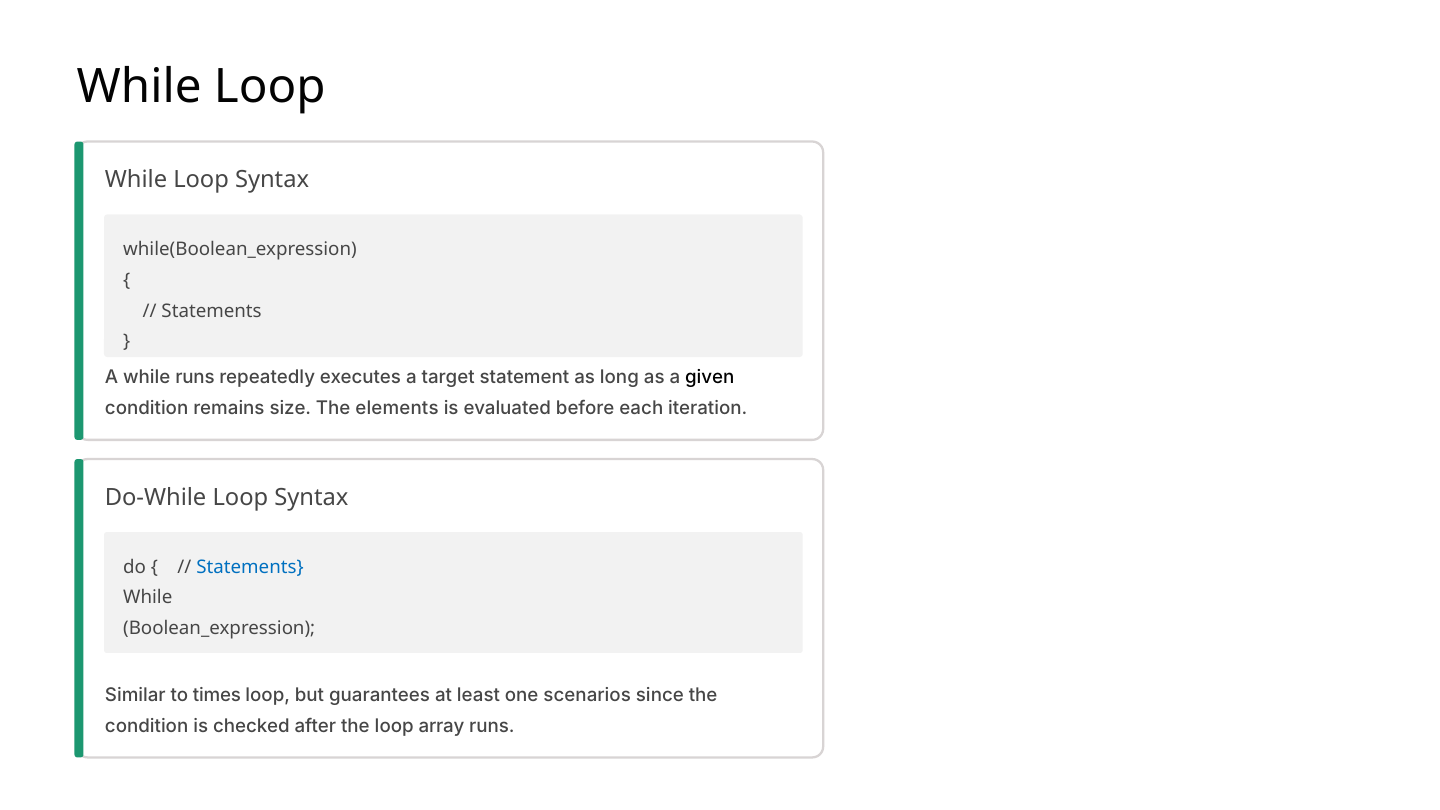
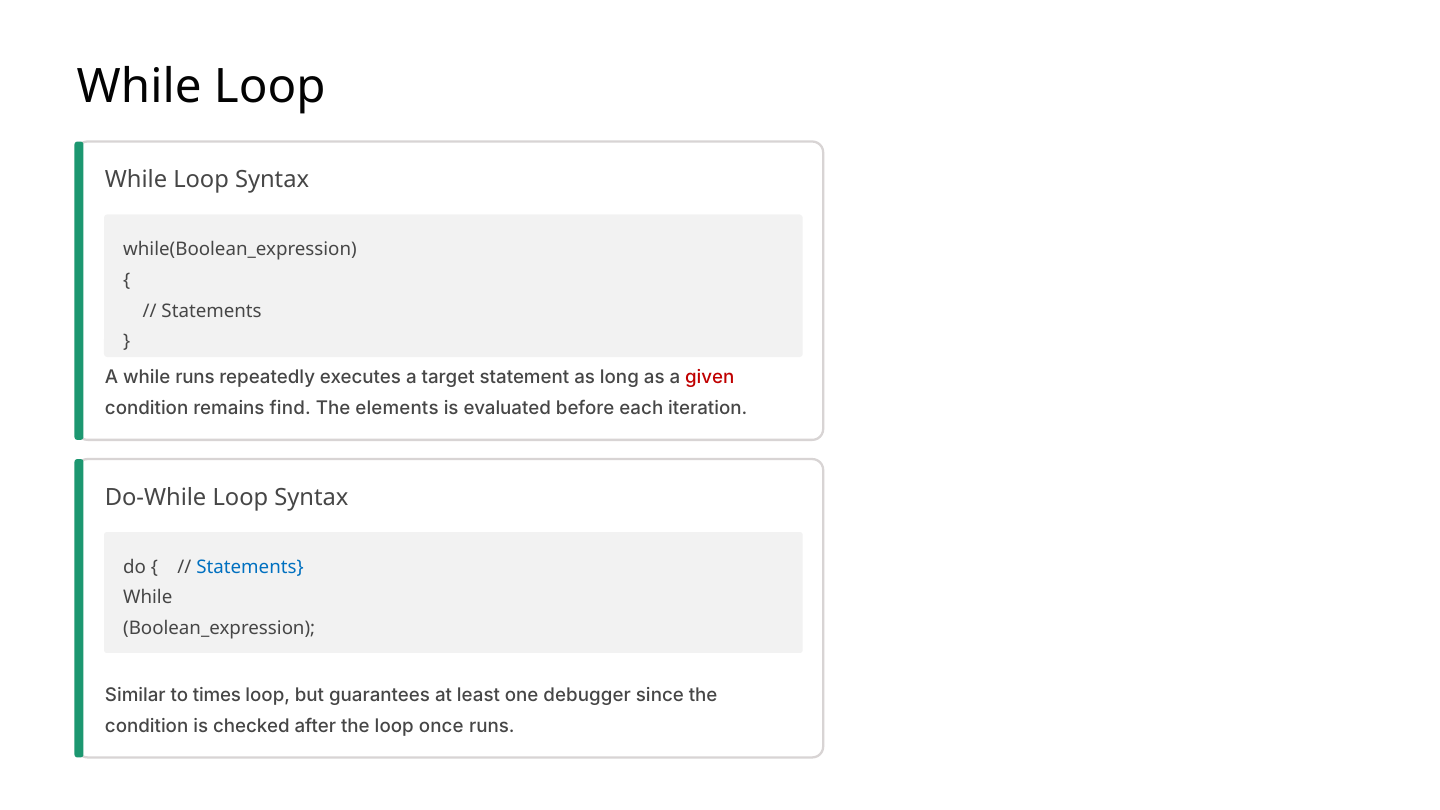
given colour: black -> red
size: size -> find
scenarios: scenarios -> debugger
array: array -> once
